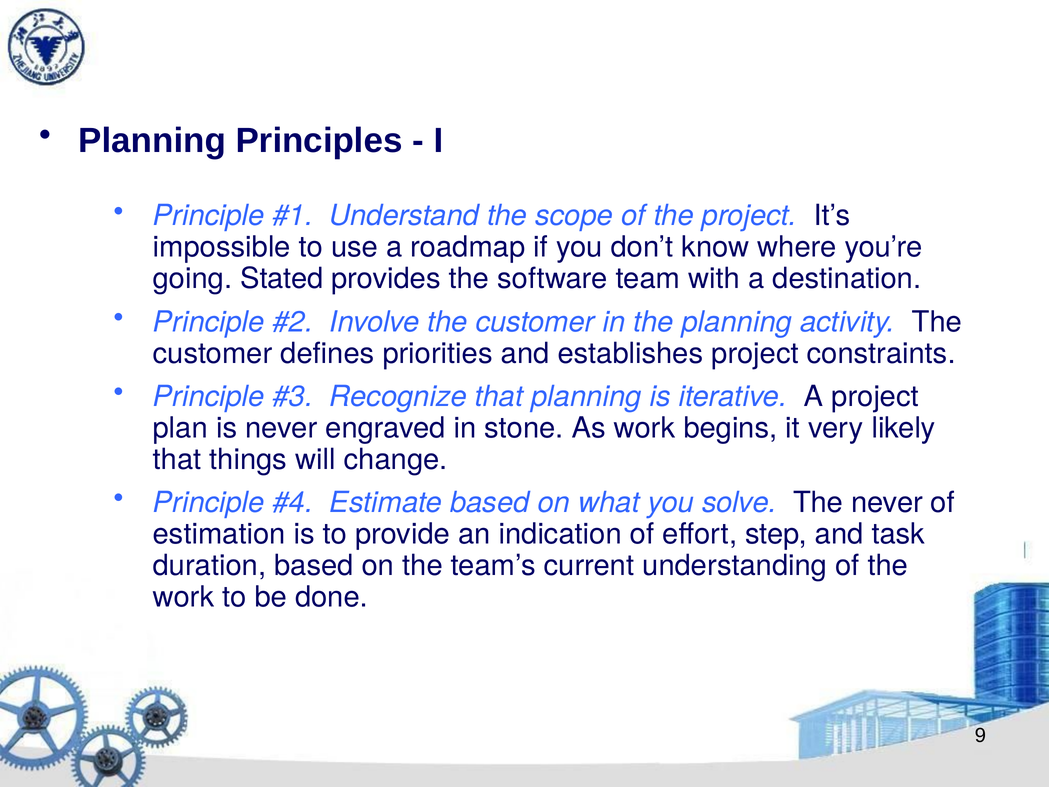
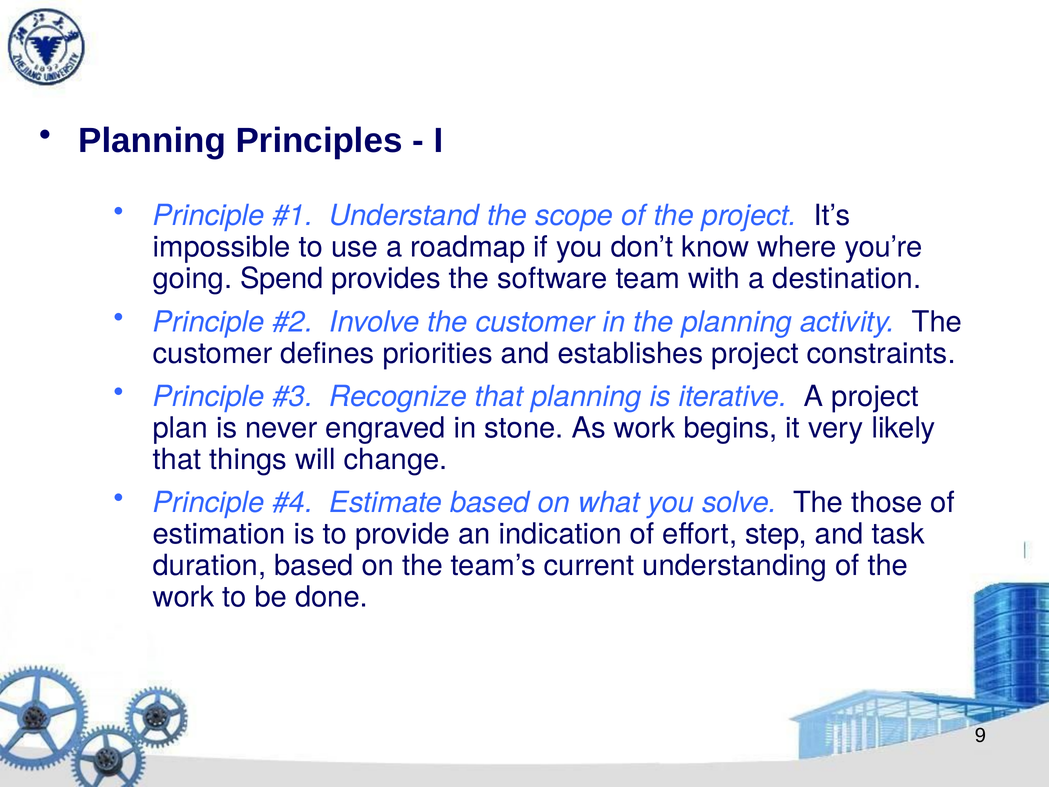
Stated: Stated -> Spend
The never: never -> those
